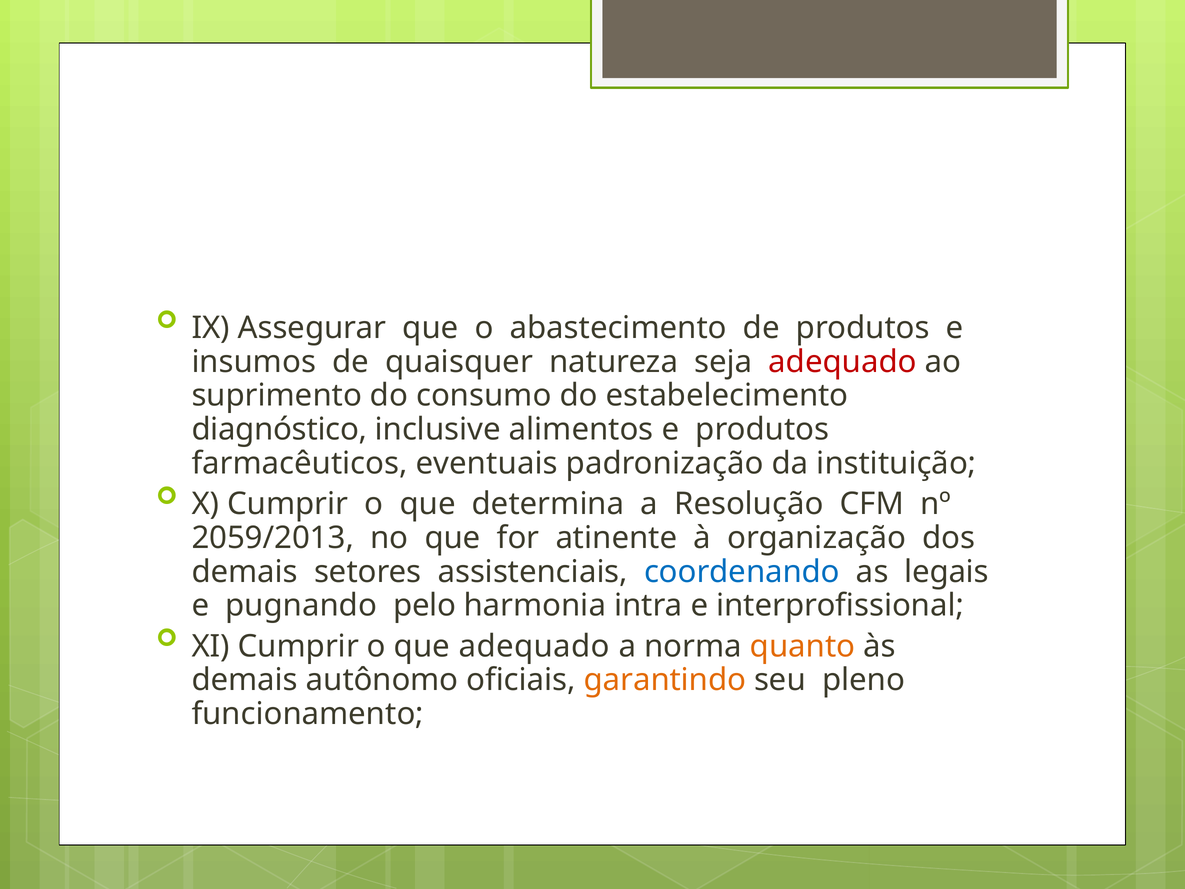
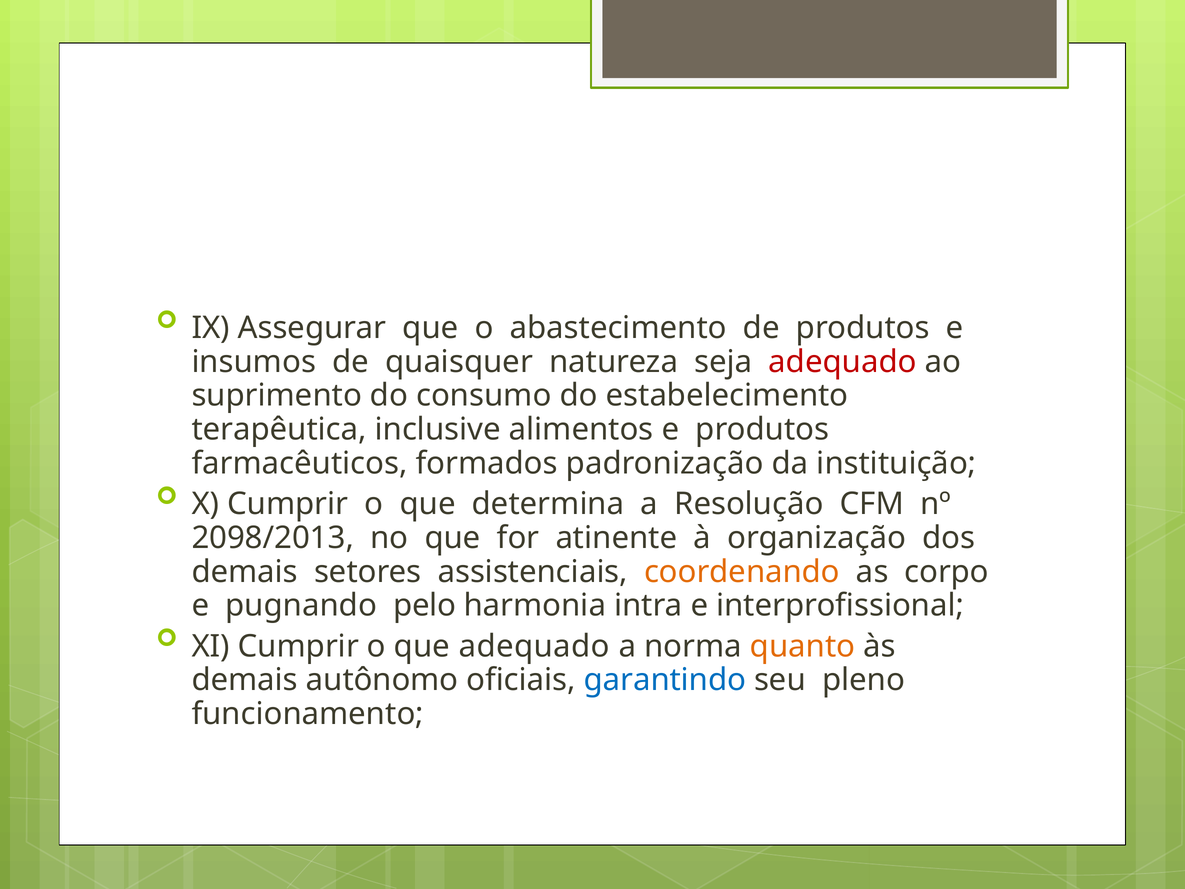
diagnóstico: diagnóstico -> terapêutica
eventuais: eventuais -> formados
2059/2013: 2059/2013 -> 2098/2013
coordenando colour: blue -> orange
legais: legais -> corpo
garantindo colour: orange -> blue
